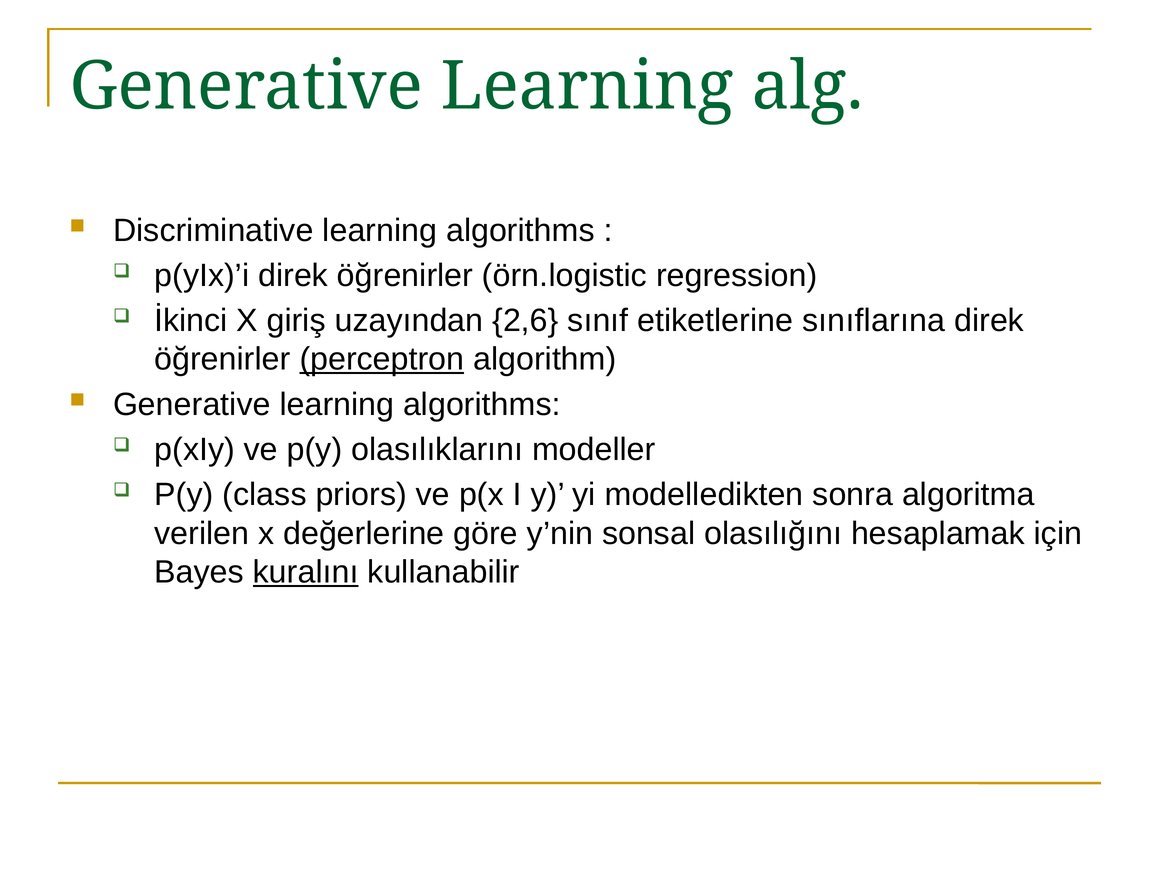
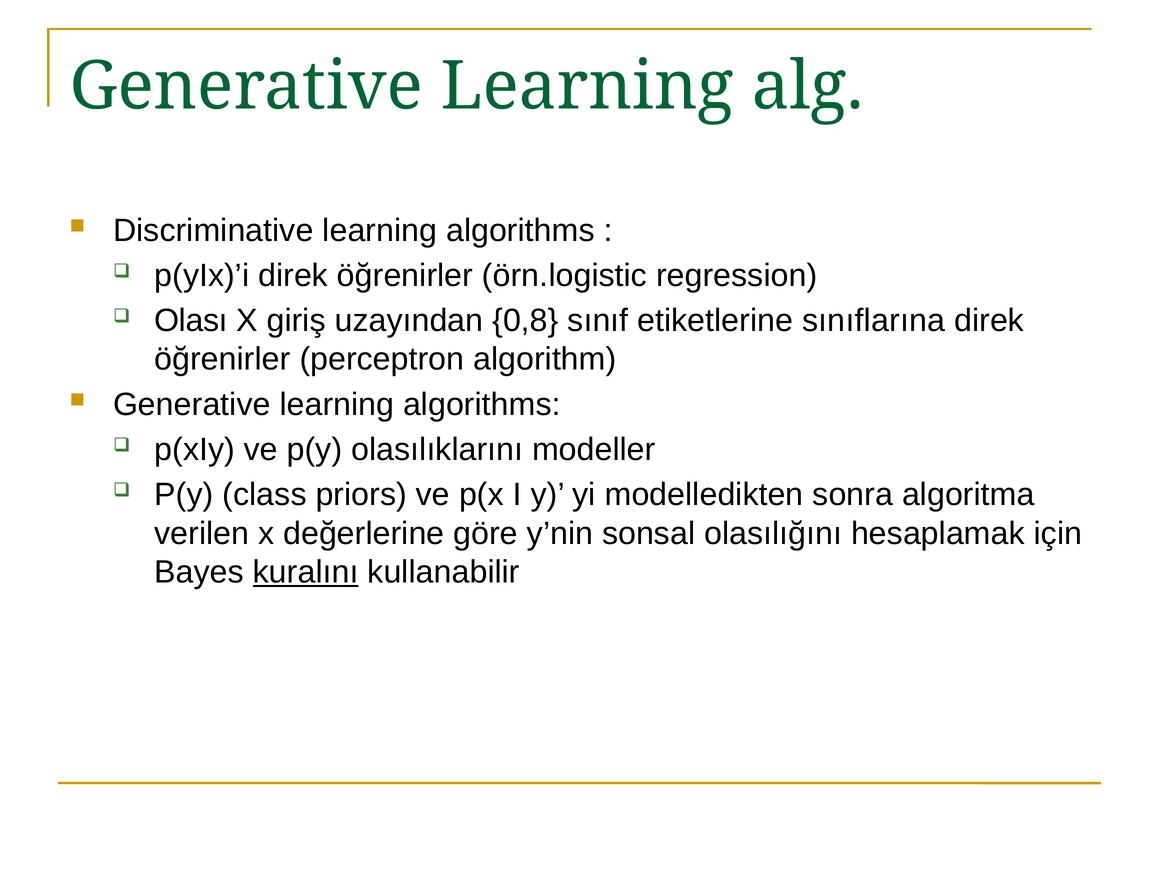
İkinci: İkinci -> Olası
2,6: 2,6 -> 0,8
perceptron underline: present -> none
